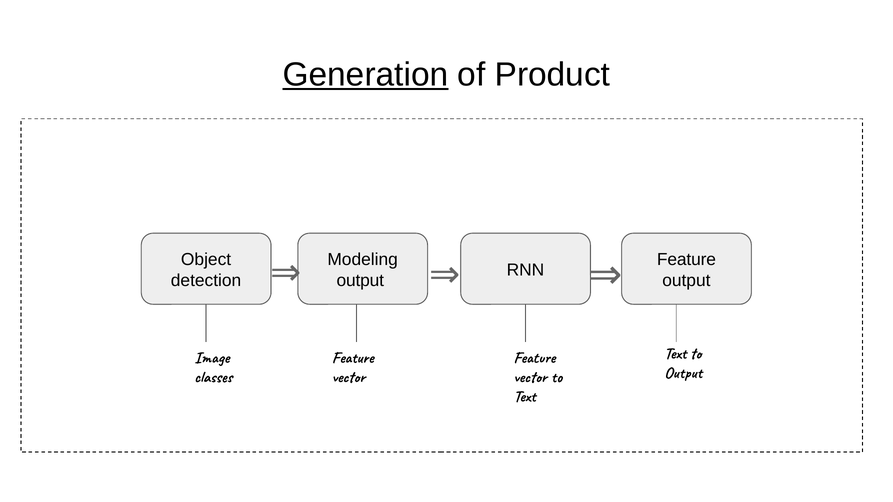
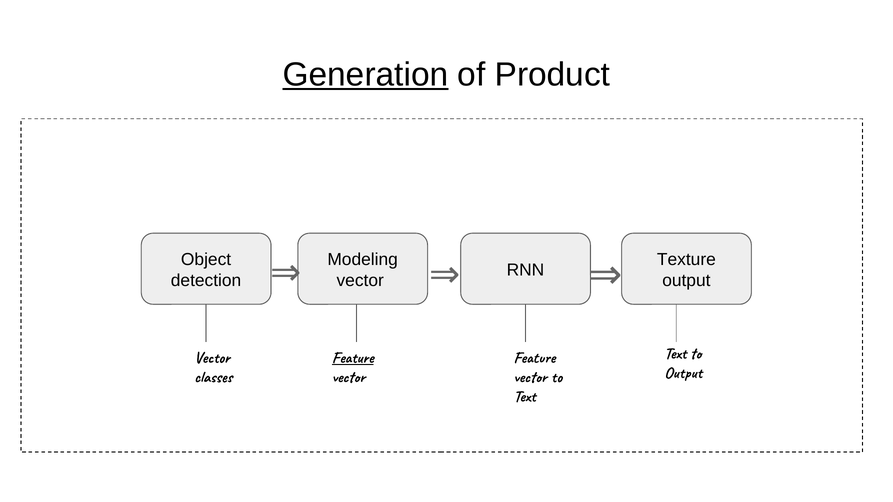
Feature at (686, 260): Feature -> Texture
output at (360, 281): output -> vector
Image at (212, 358): Image -> Vector
Feature at (353, 358) underline: none -> present
